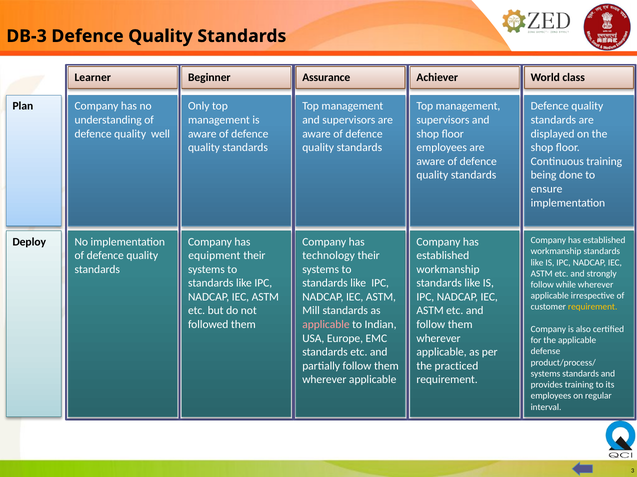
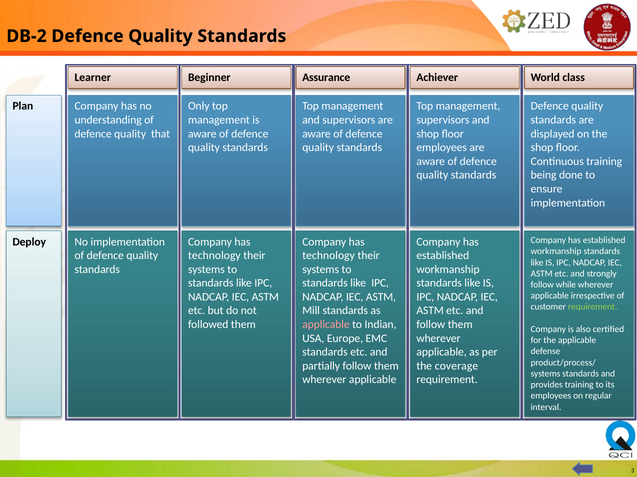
DB-3: DB-3 -> DB-2
well: well -> that
equipment at (214, 256): equipment -> technology
requirement at (593, 307) colour: yellow -> light green
practiced: practiced -> coverage
